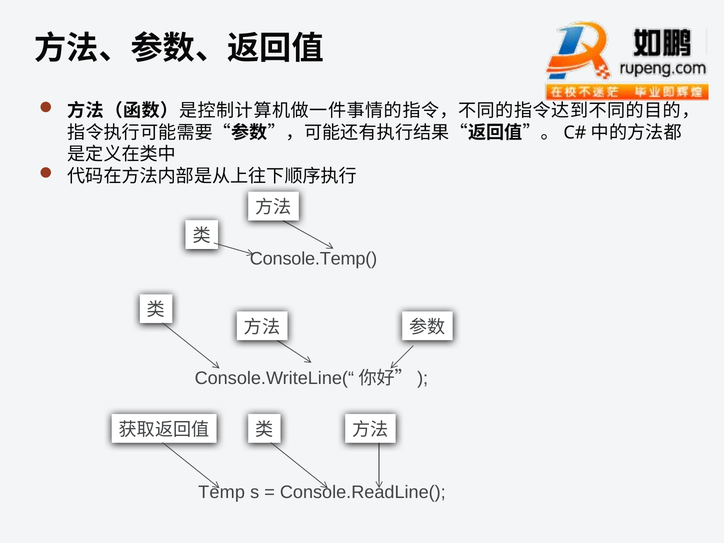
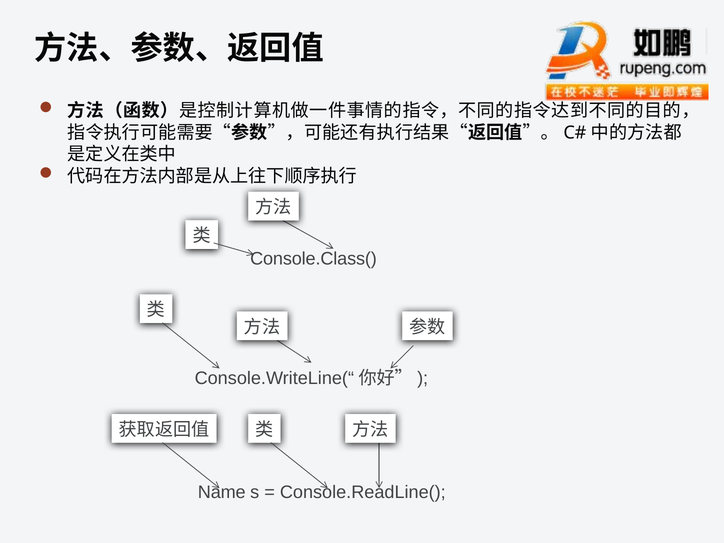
Console.Temp(: Console.Temp( -> Console.Class(
Temp: Temp -> Name
